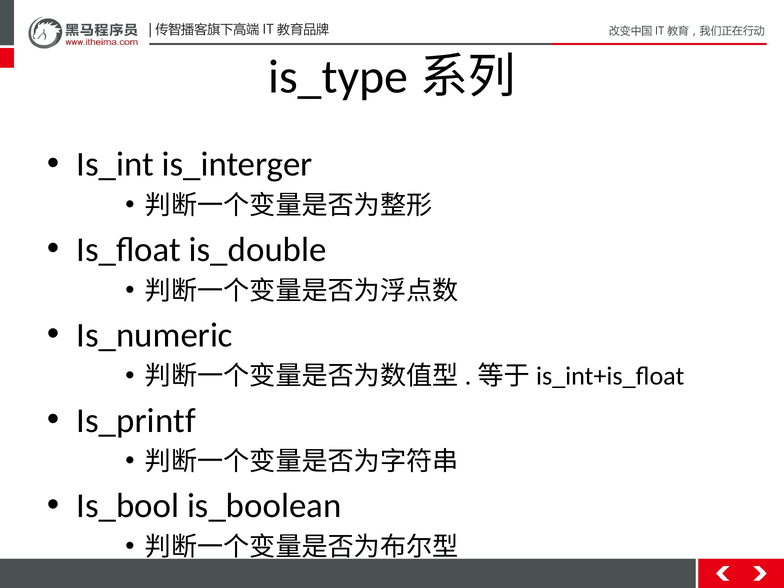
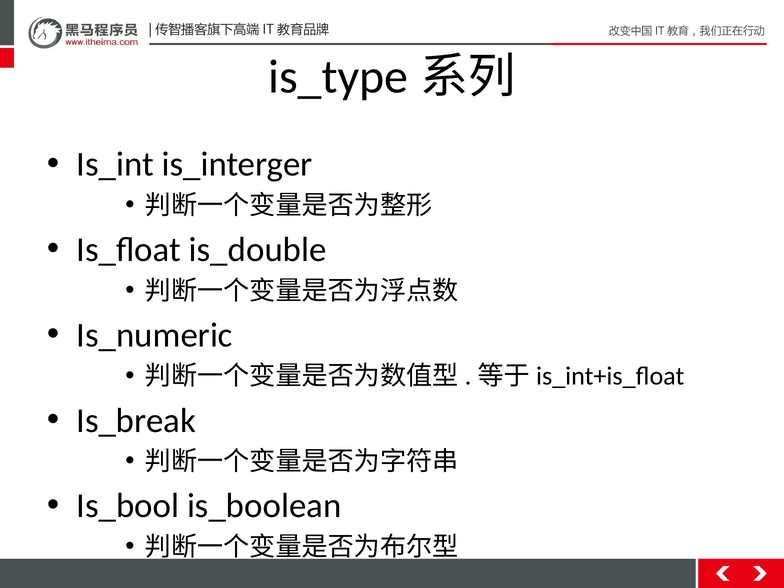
Is_printf: Is_printf -> Is_break
